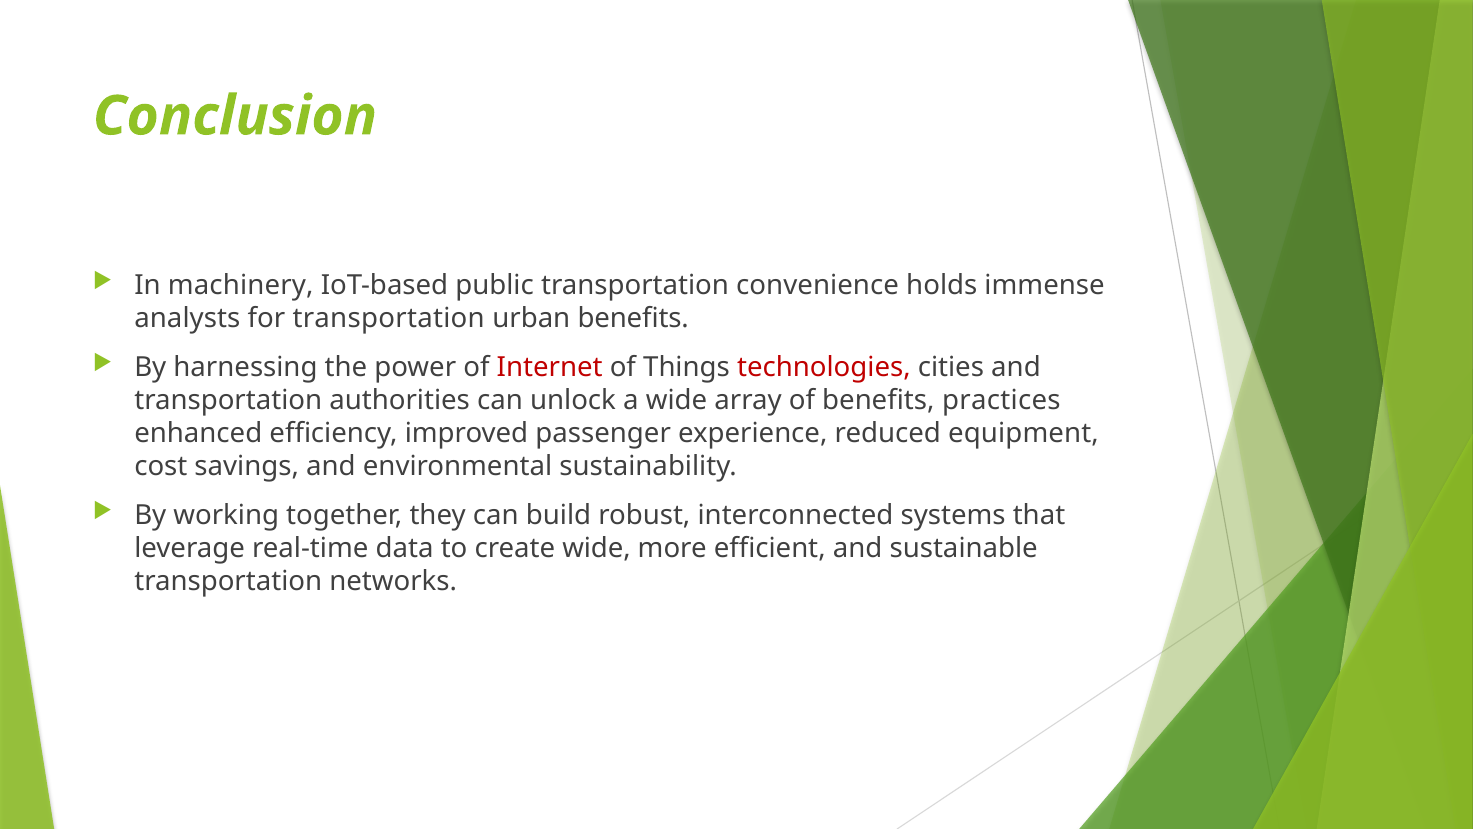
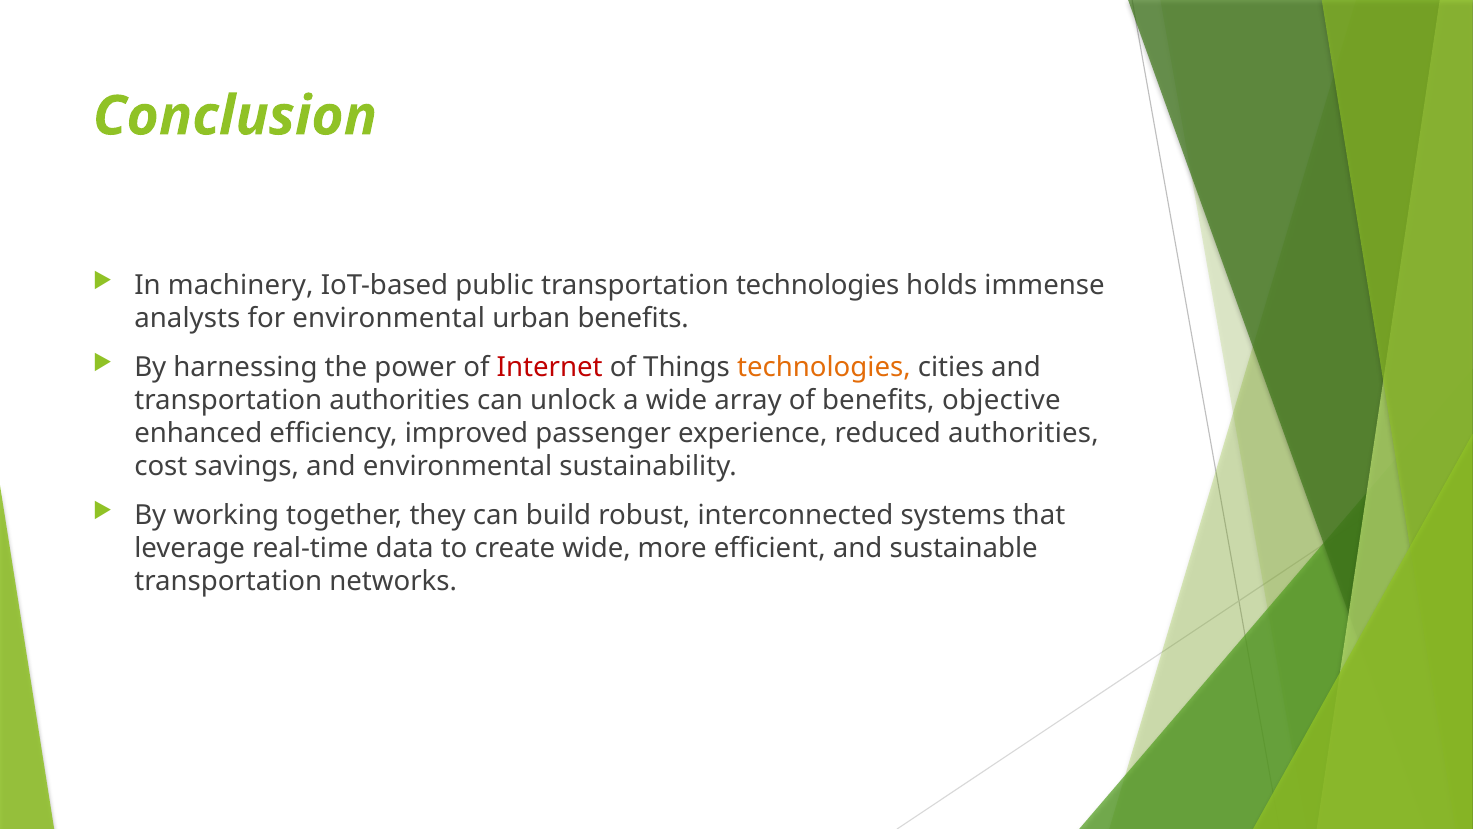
transportation convenience: convenience -> technologies
for transportation: transportation -> environmental
technologies at (824, 367) colour: red -> orange
practices: practices -> objective
reduced equipment: equipment -> authorities
